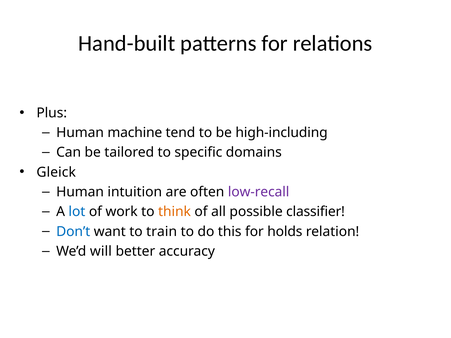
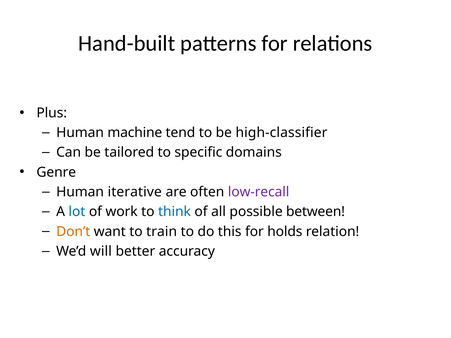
high-including: high-including -> high-classifier
Gleick: Gleick -> Genre
intuition: intuition -> iterative
think colour: orange -> blue
classifier: classifier -> between
Don’t colour: blue -> orange
